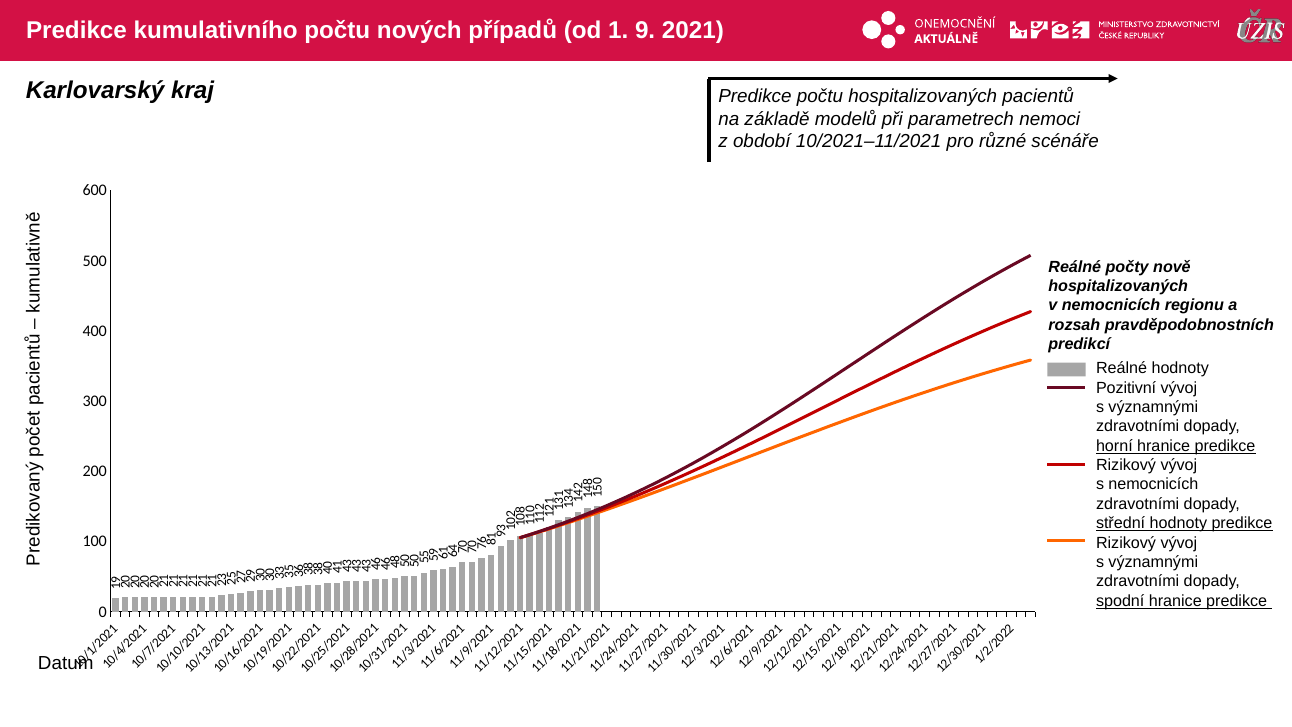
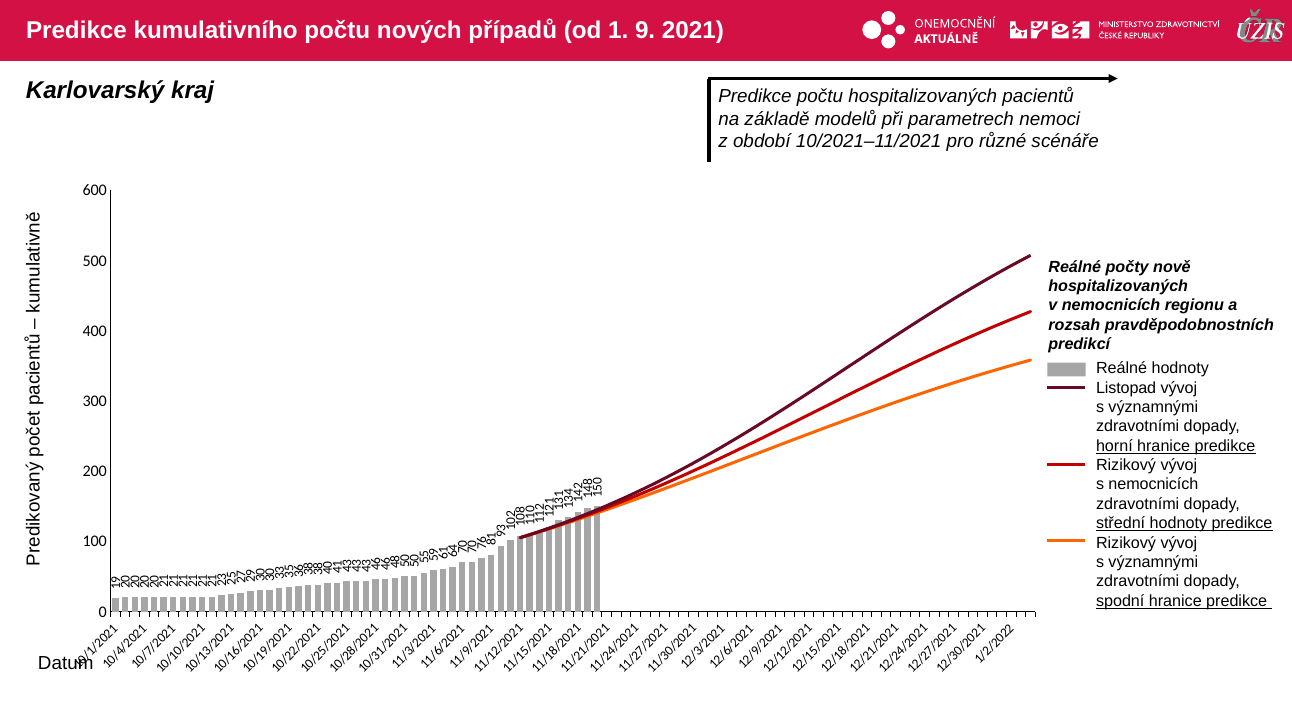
Pozitivní: Pozitivní -> Listopad
